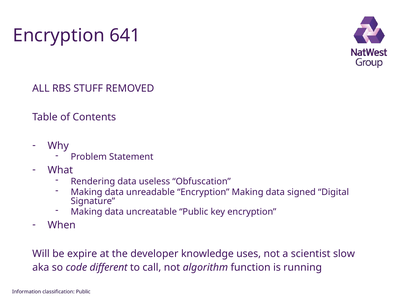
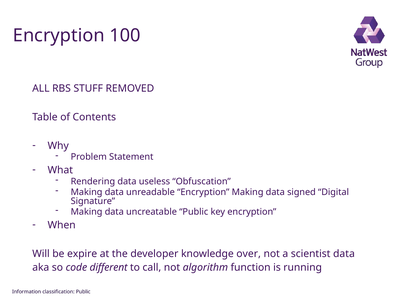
641: 641 -> 100
uses: uses -> over
scientist slow: slow -> data
